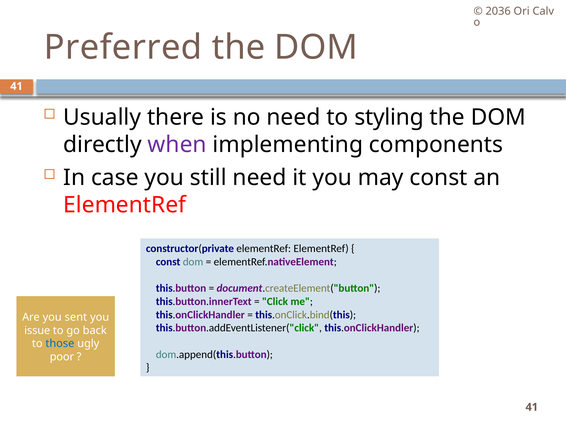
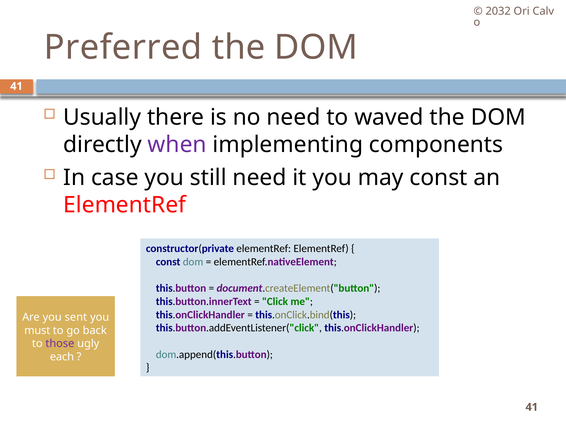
2036: 2036 -> 2032
styling: styling -> waved
issue: issue -> must
those colour: blue -> purple
poor: poor -> each
